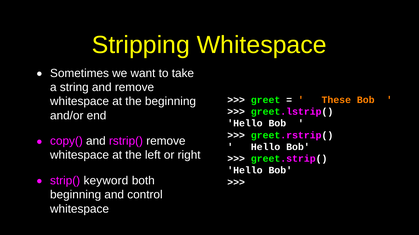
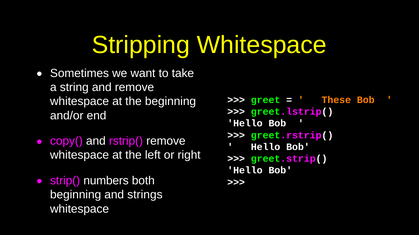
keyword: keyword -> numbers
control: control -> strings
